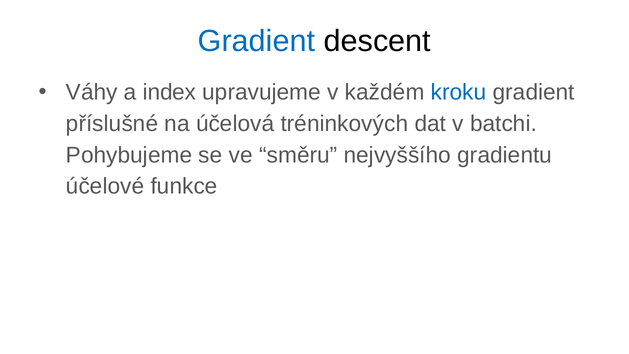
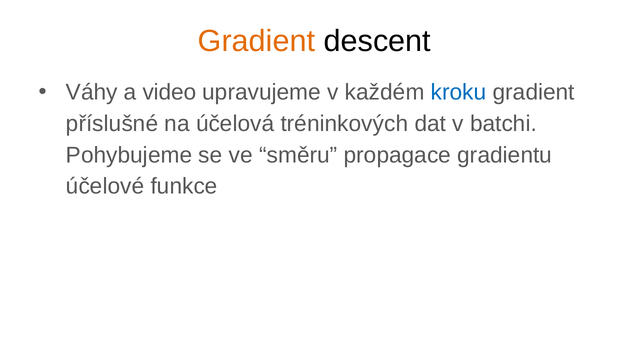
Gradient at (257, 41) colour: blue -> orange
index: index -> video
nejvyššího: nejvyššího -> propagace
